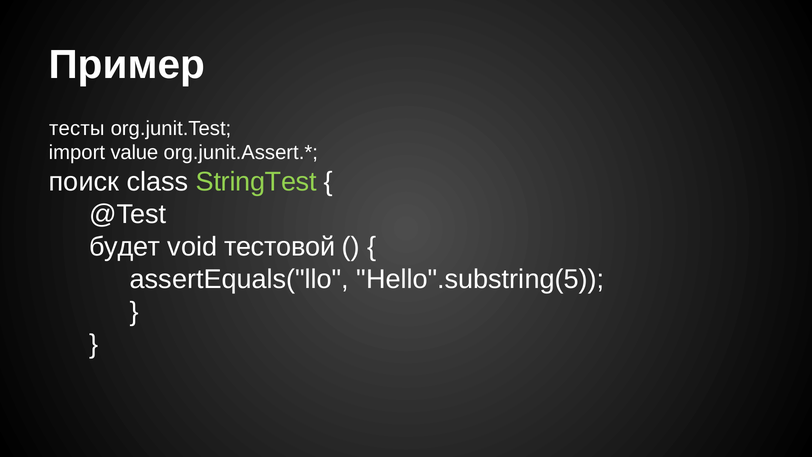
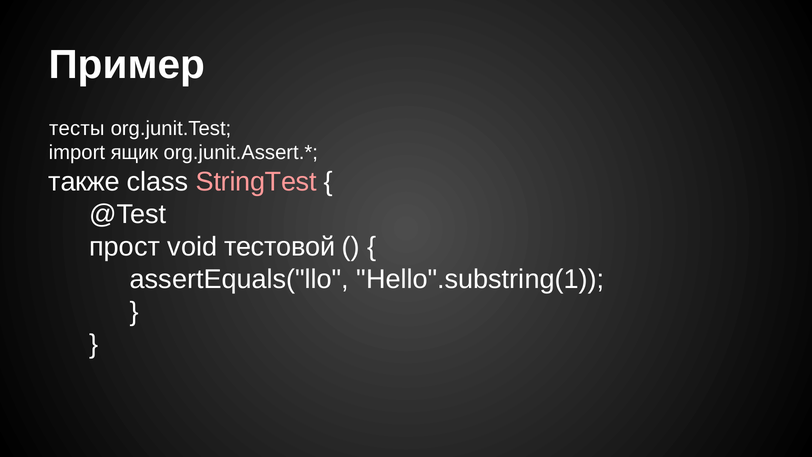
value: value -> ящик
поиск: поиск -> также
StringTest colour: light green -> pink
будет: будет -> прост
Hello".substring(5: Hello".substring(5 -> Hello".substring(1
